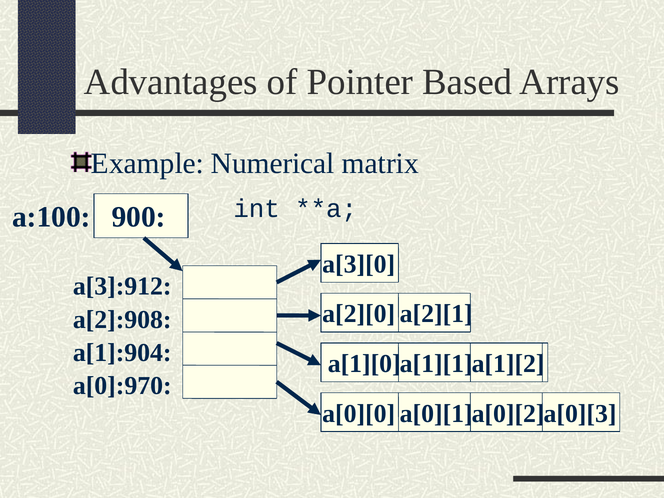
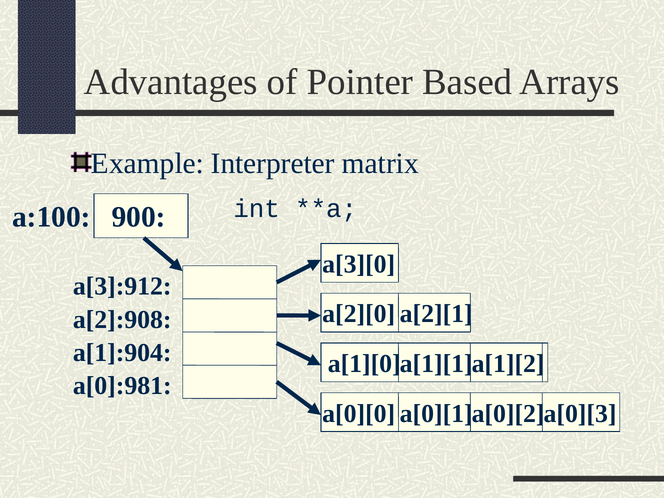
Numerical: Numerical -> Interpreter
a[0]:970: a[0]:970 -> a[0]:981
